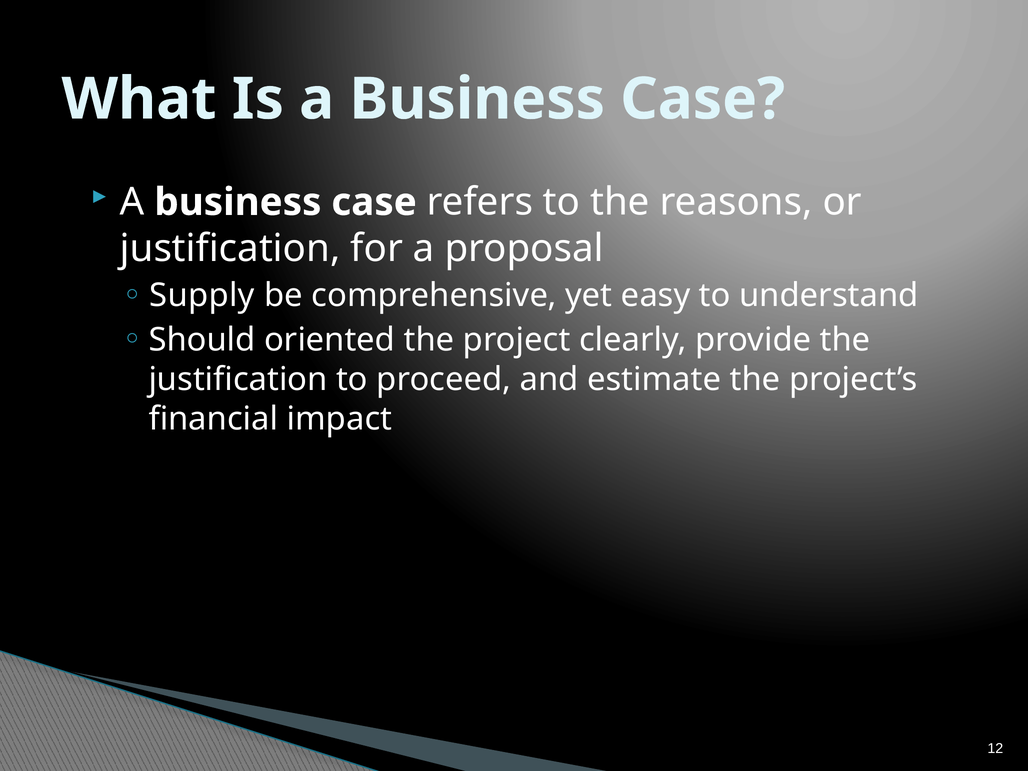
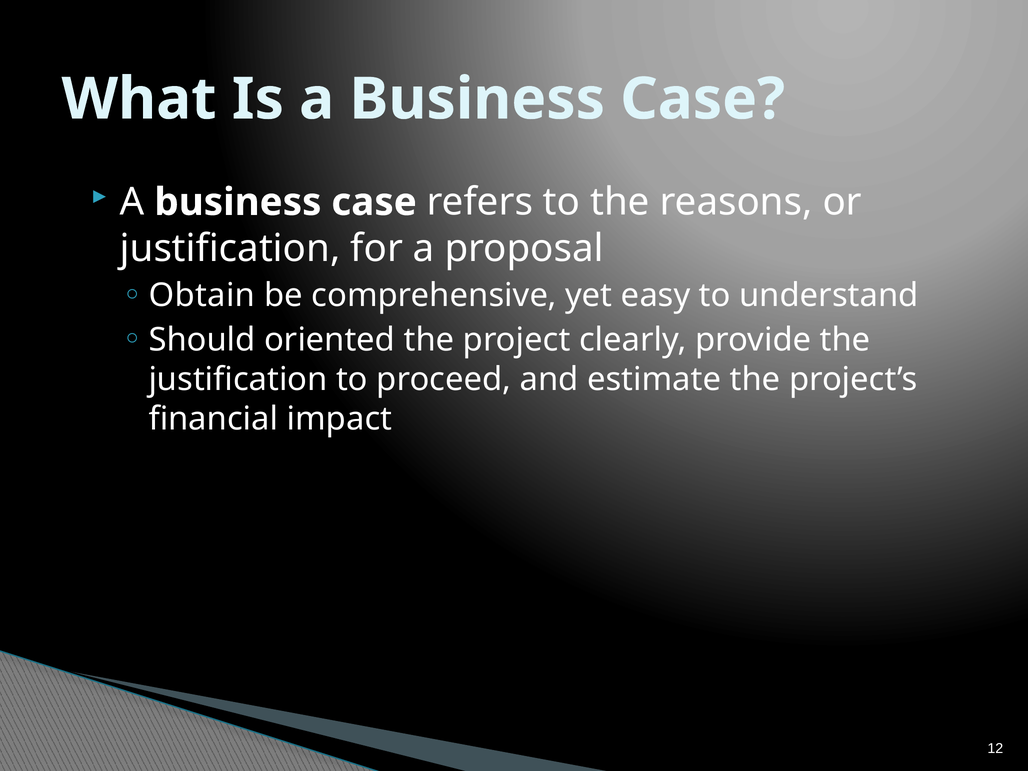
Supply: Supply -> Obtain
